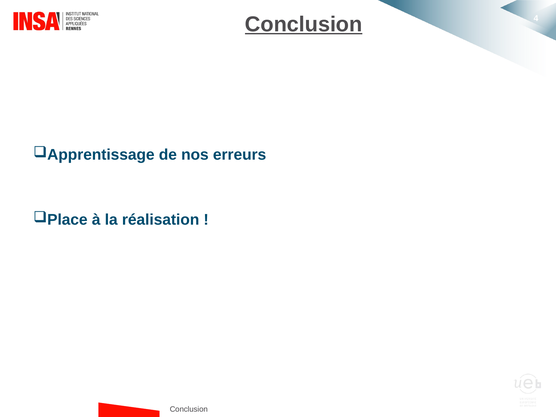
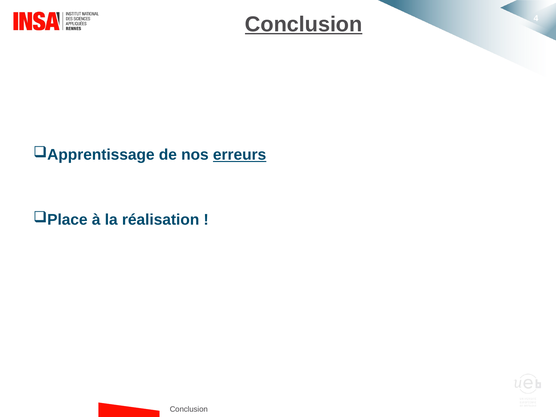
erreurs underline: none -> present
